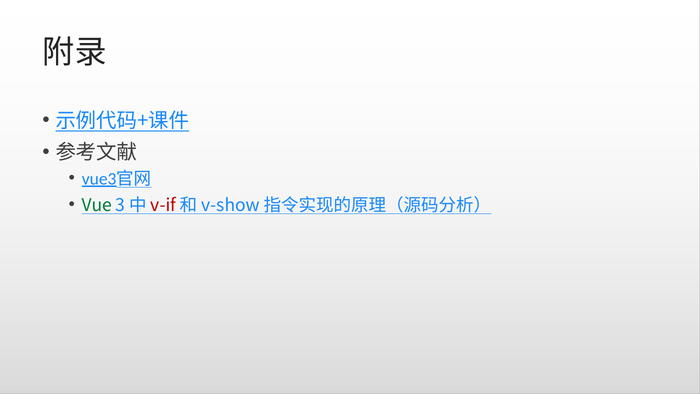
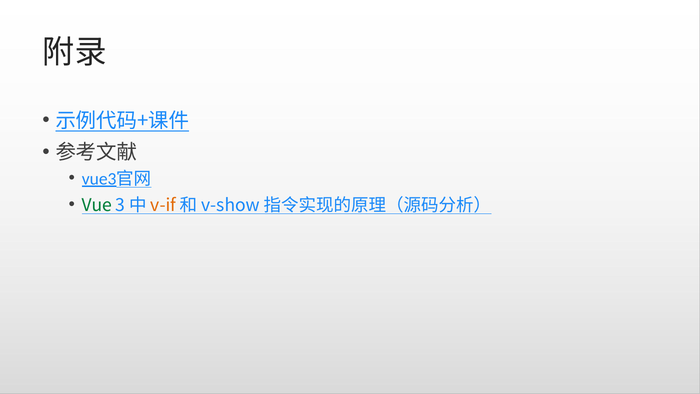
v-if colour: red -> orange
